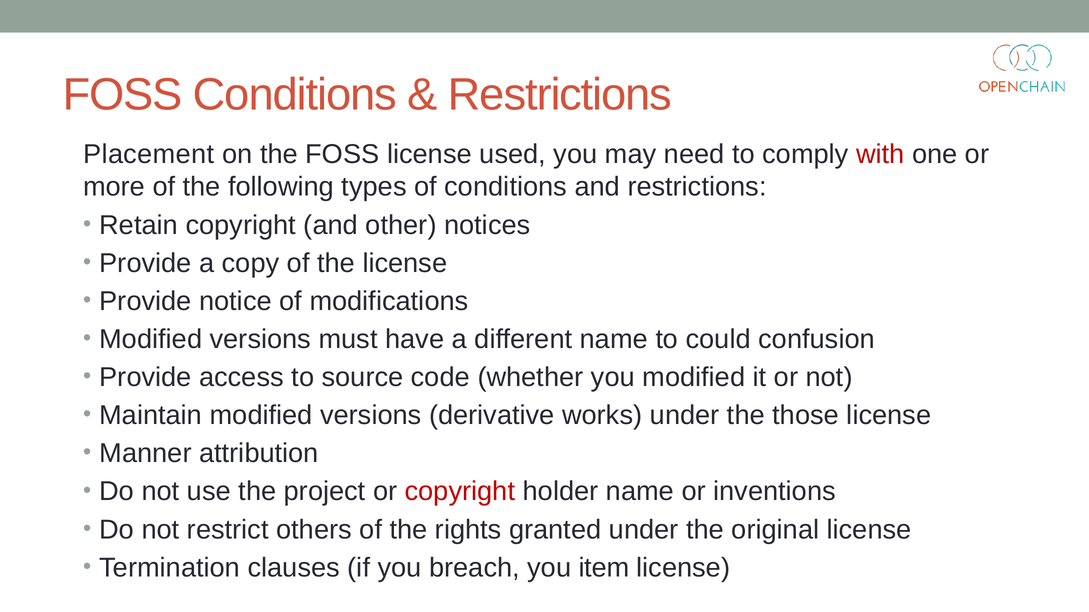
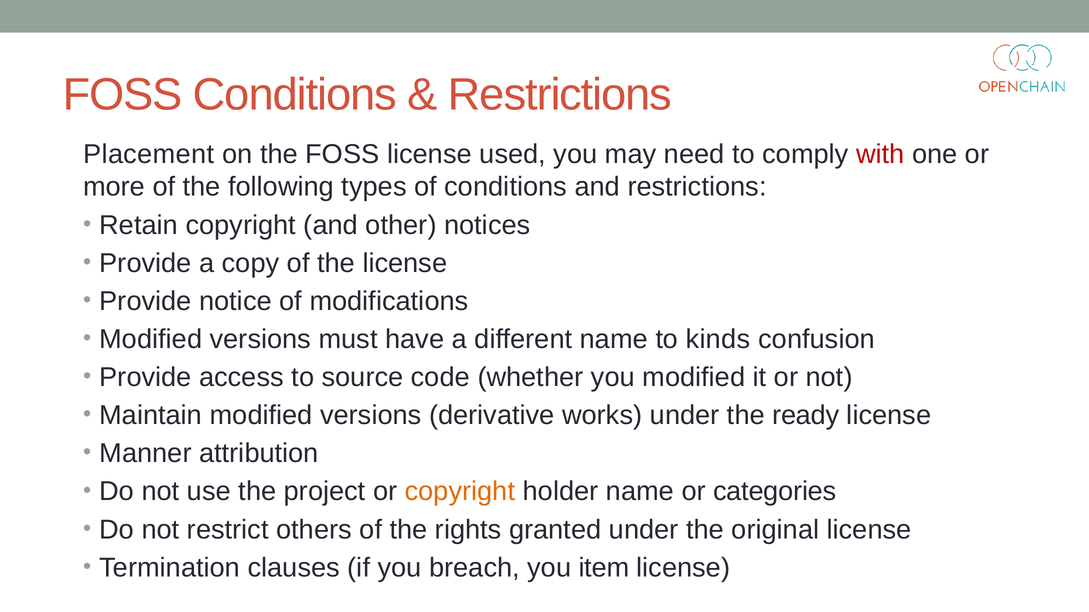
could: could -> kinds
those: those -> ready
copyright at (460, 492) colour: red -> orange
inventions: inventions -> categories
